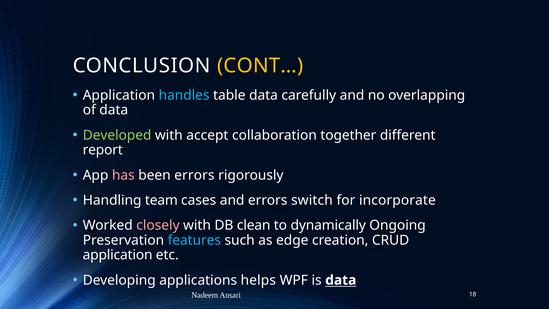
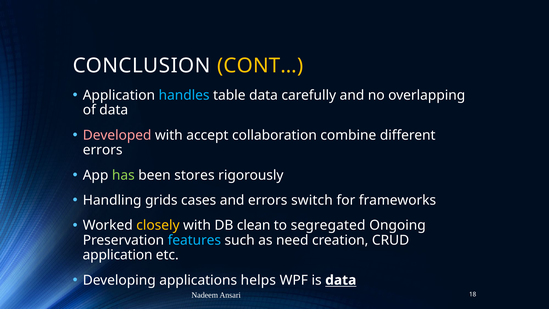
Developed colour: light green -> pink
together: together -> combine
report at (103, 150): report -> errors
has colour: pink -> light green
been errors: errors -> stores
team: team -> grids
incorporate: incorporate -> frameworks
closely colour: pink -> yellow
dynamically: dynamically -> segregated
edge: edge -> need
